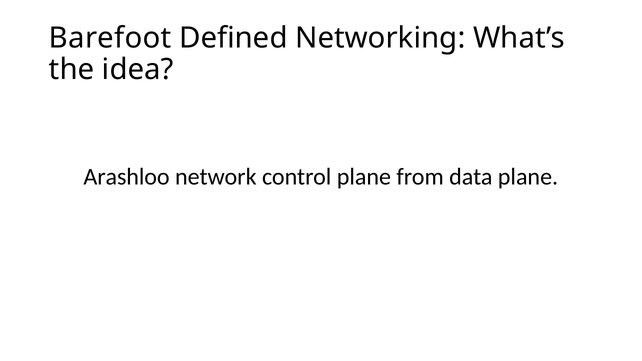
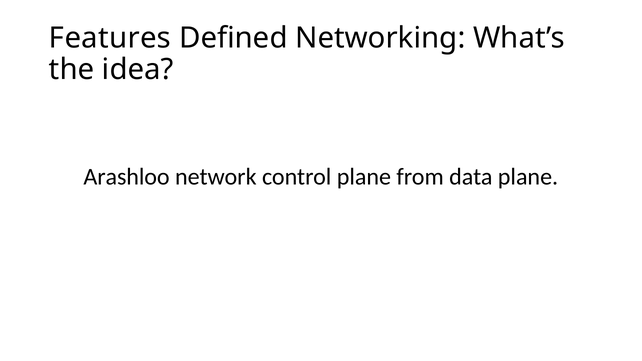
Barefoot: Barefoot -> Features
